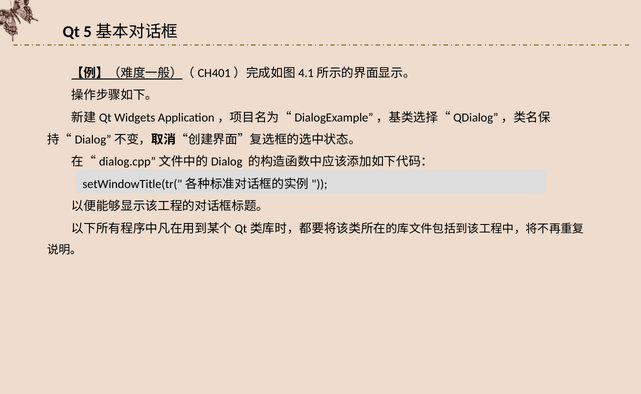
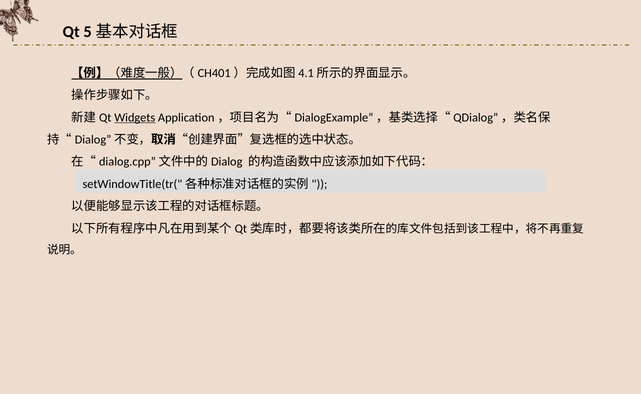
Widgets underline: none -> present
